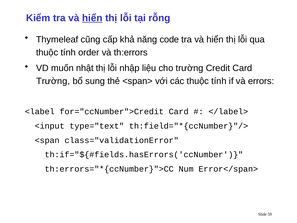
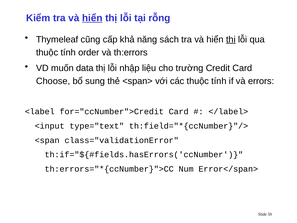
code: code -> sách
thị at (231, 39) underline: none -> present
nhật: nhật -> data
Trường at (53, 81): Trường -> Choose
